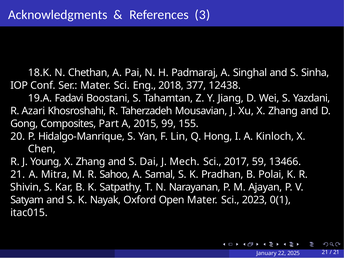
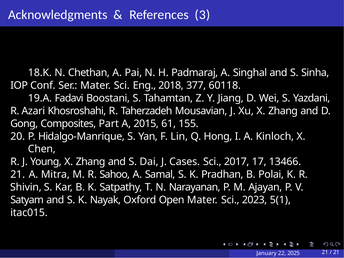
12438: 12438 -> 60118
99: 99 -> 61
Mech: Mech -> Cases
59: 59 -> 17
0(1: 0(1 -> 5(1
